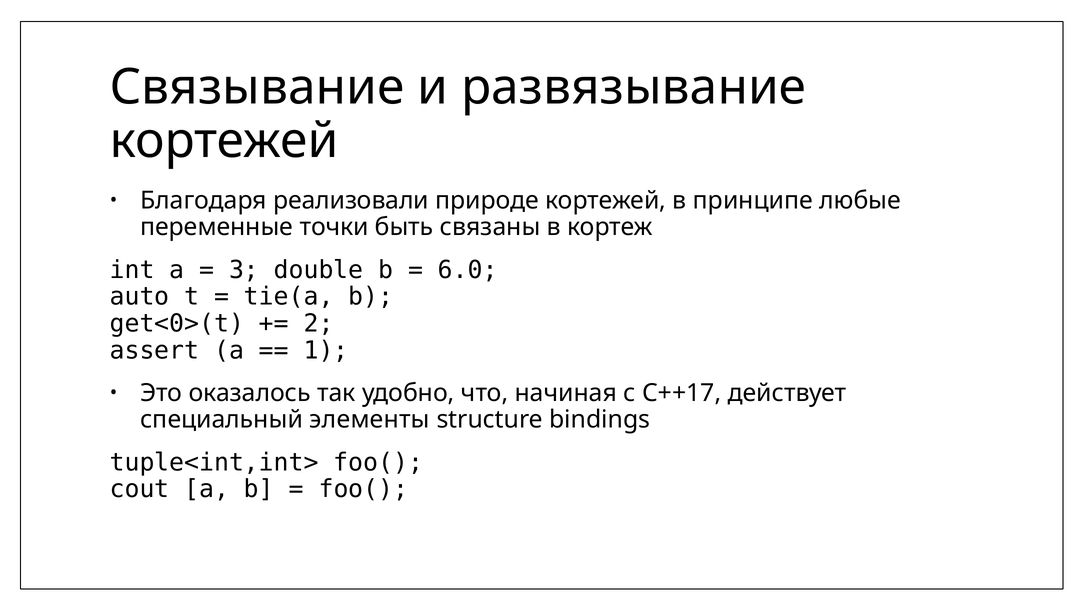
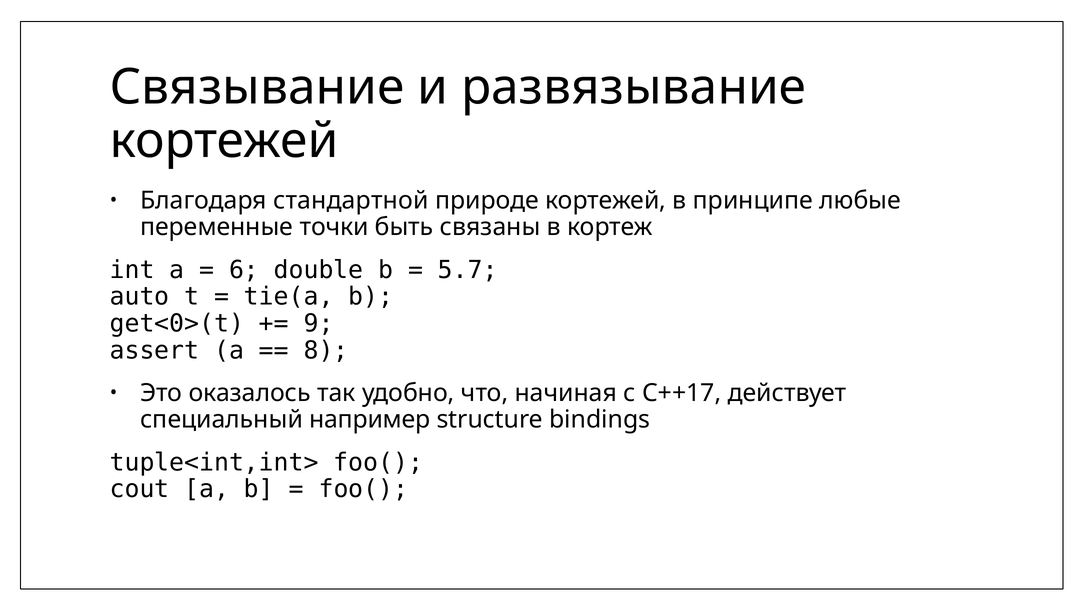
реализовали: реализовали -> стандартной
3: 3 -> 6
6.0: 6.0 -> 5.7
2: 2 -> 9
1: 1 -> 8
элементы: элементы -> например
